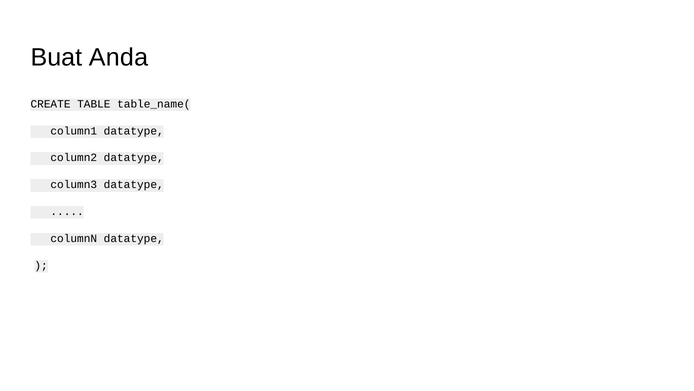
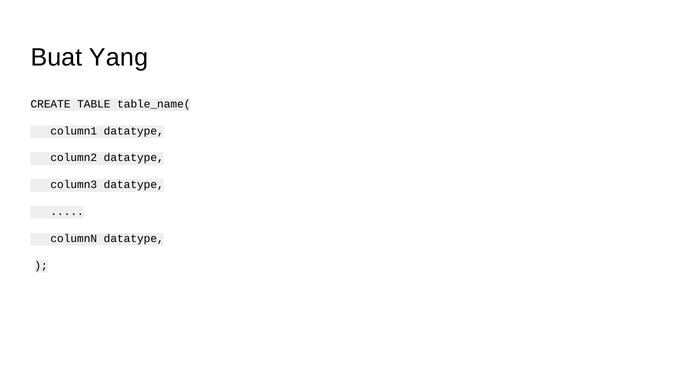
Anda: Anda -> Yang
